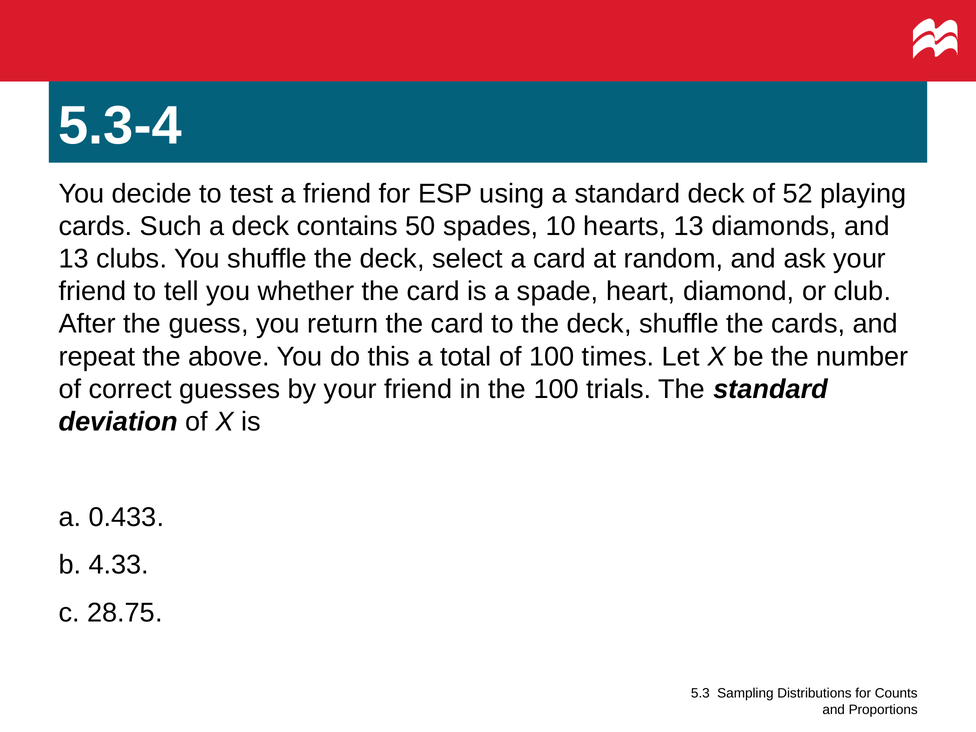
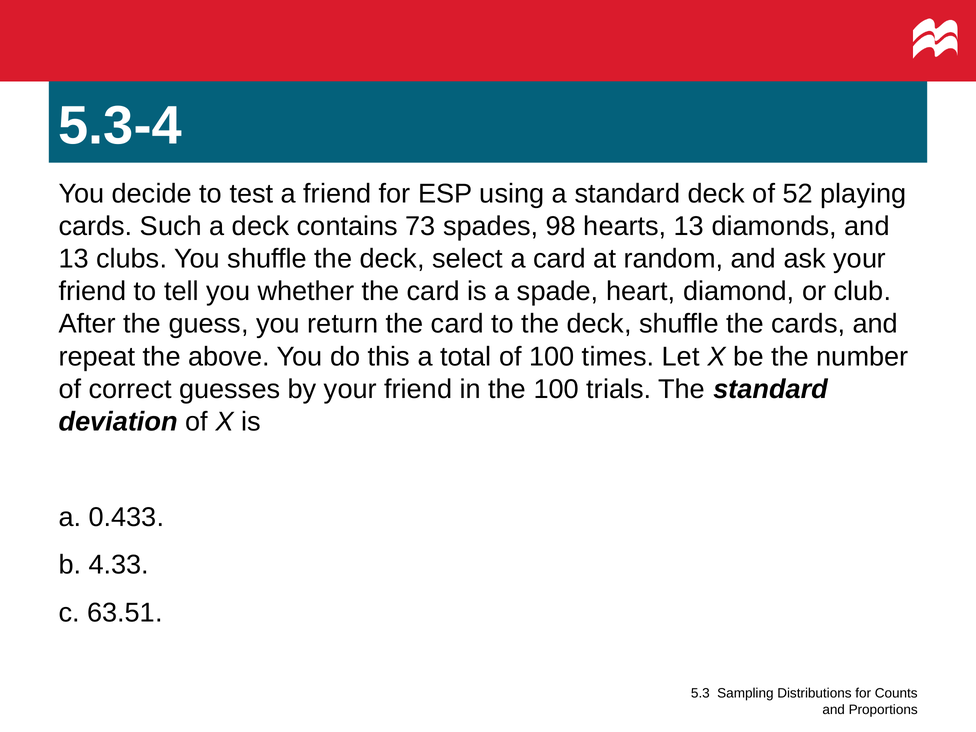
50: 50 -> 73
10: 10 -> 98
28.75: 28.75 -> 63.51
